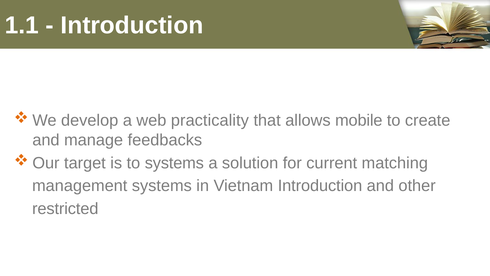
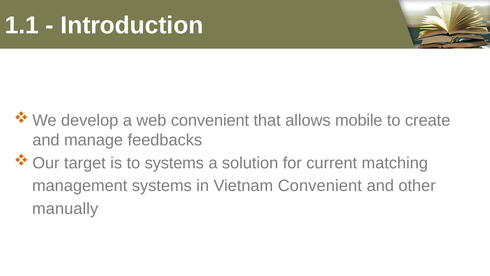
web practicality: practicality -> convenient
Vietnam Introduction: Introduction -> Convenient
restricted: restricted -> manually
